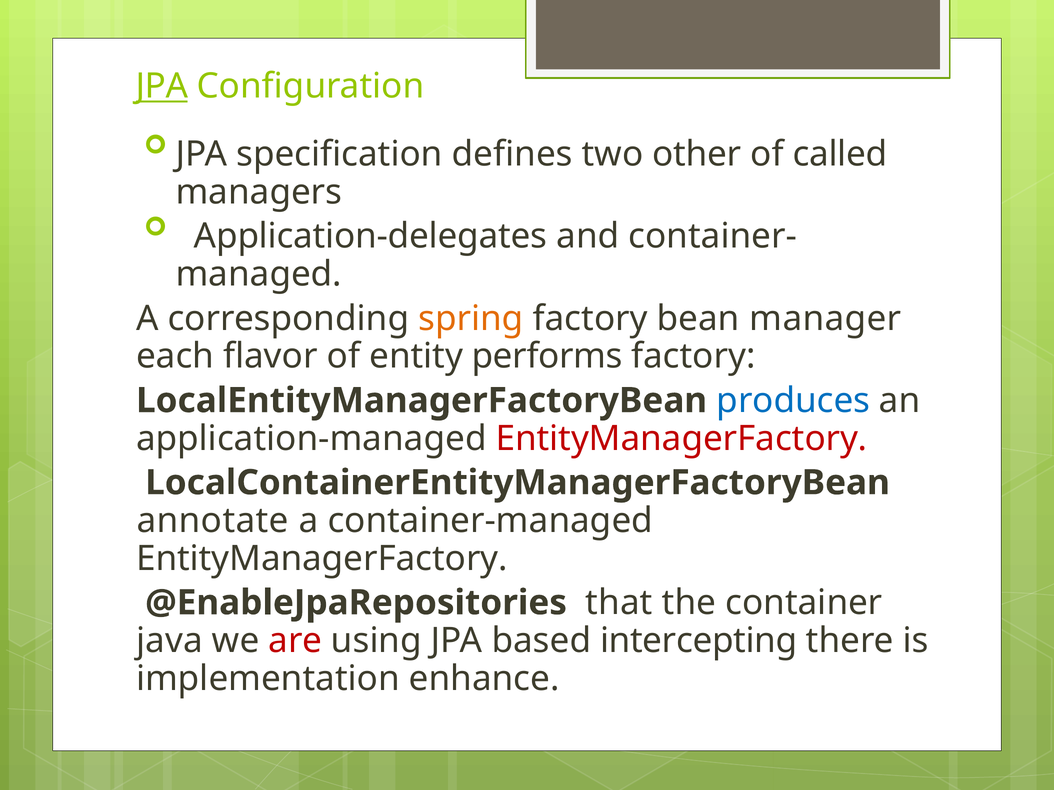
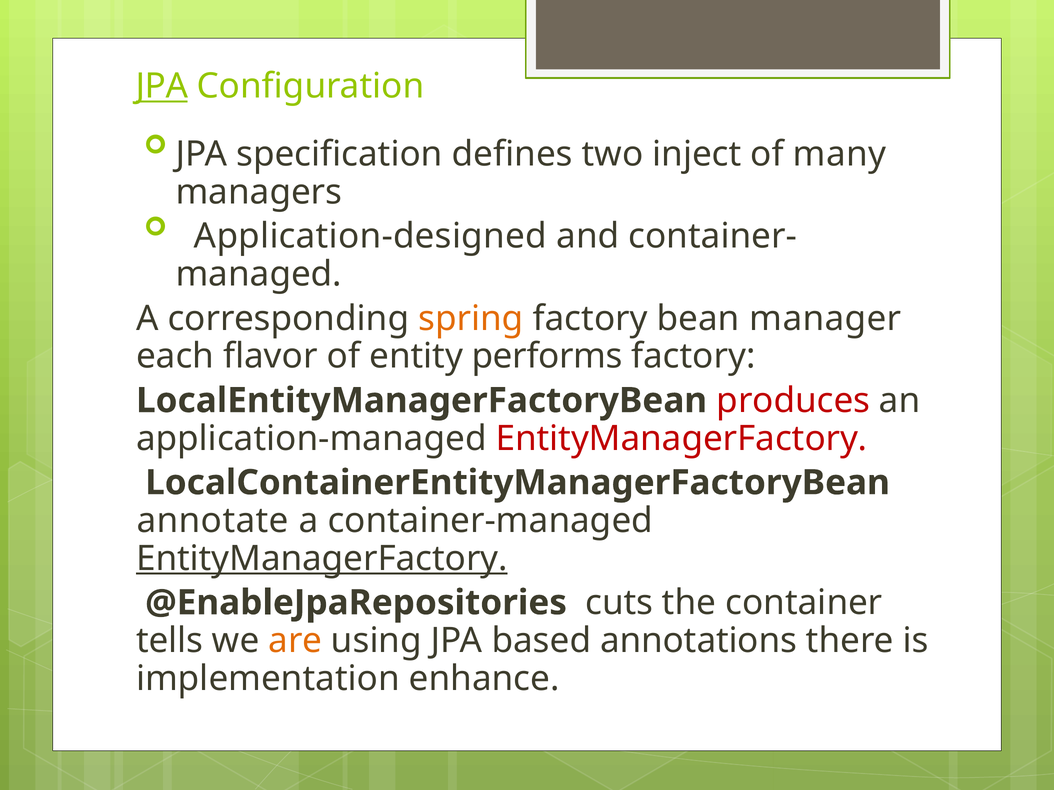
other: other -> inject
called: called -> many
Application-delegates: Application-delegates -> Application-designed
produces colour: blue -> red
EntityManagerFactory at (322, 559) underline: none -> present
that: that -> cuts
java: java -> tells
are colour: red -> orange
intercepting: intercepting -> annotations
